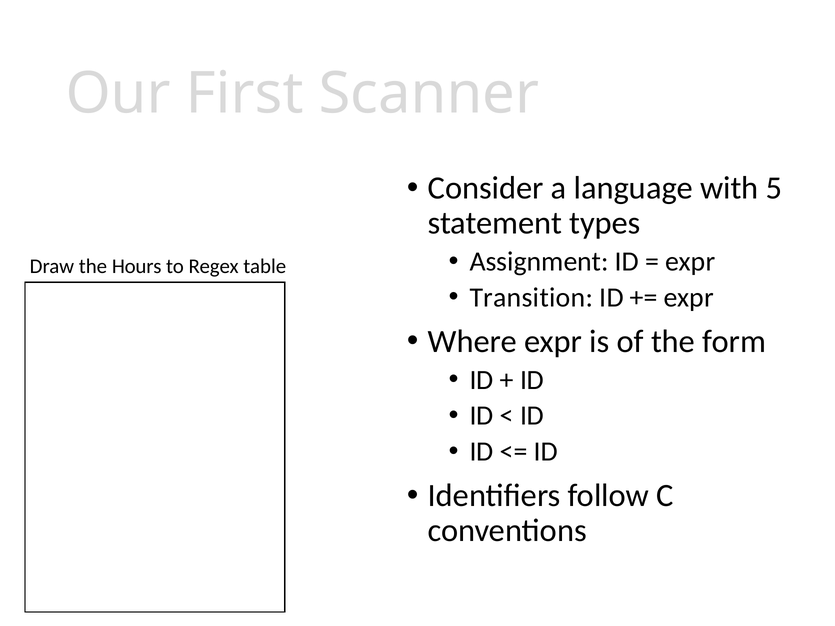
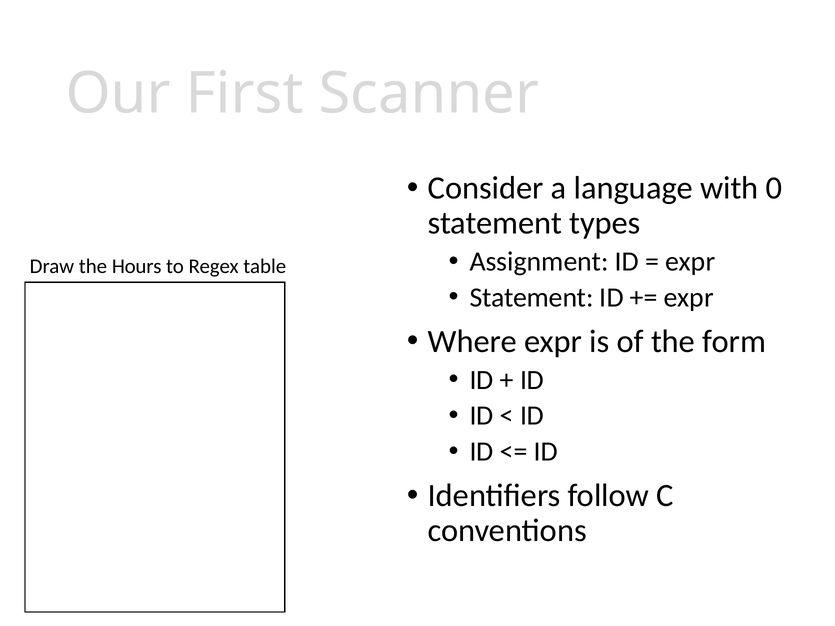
5: 5 -> 0
Transition at (531, 298): Transition -> Statement
